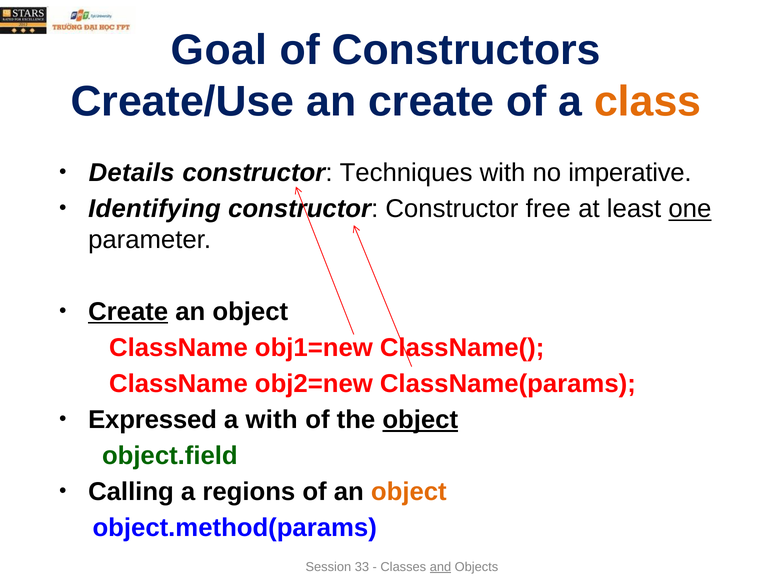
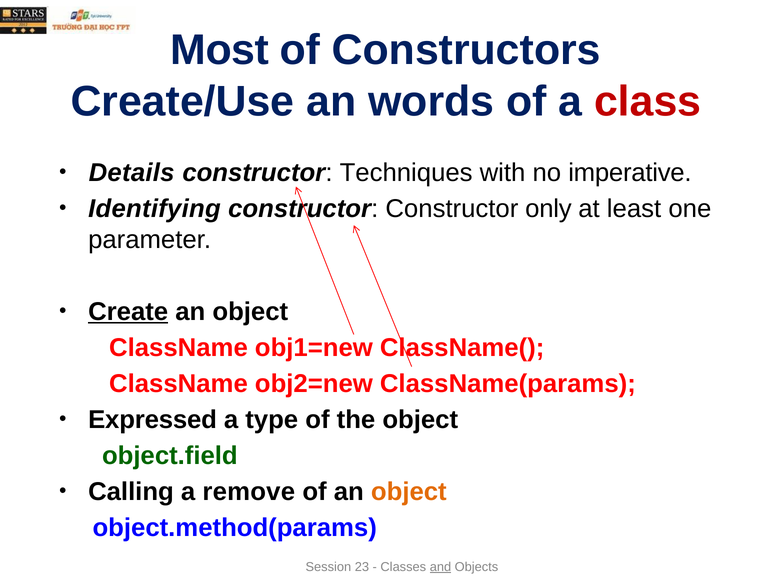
Goal: Goal -> Most
an create: create -> words
class colour: orange -> red
free: free -> only
one underline: present -> none
a with: with -> type
object at (420, 420) underline: present -> none
regions: regions -> remove
33: 33 -> 23
